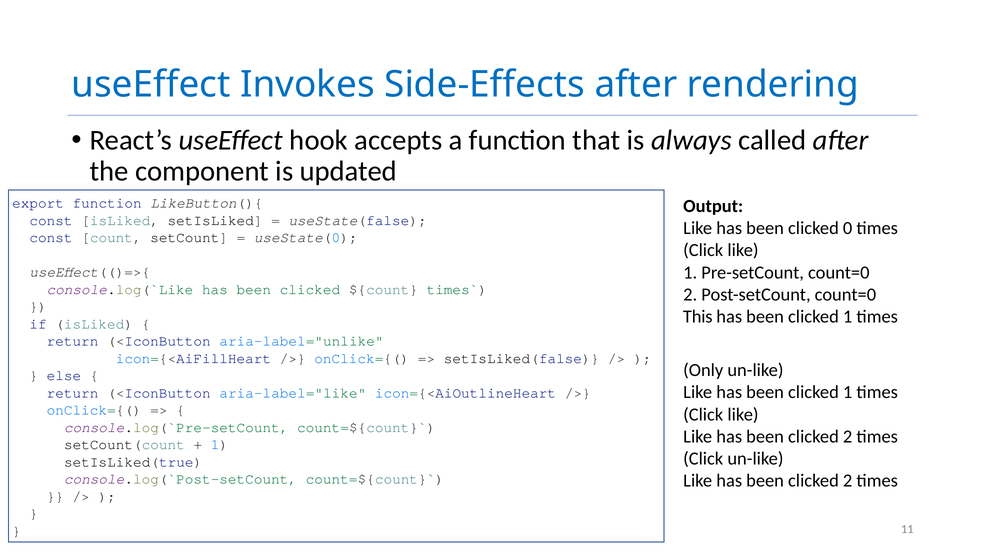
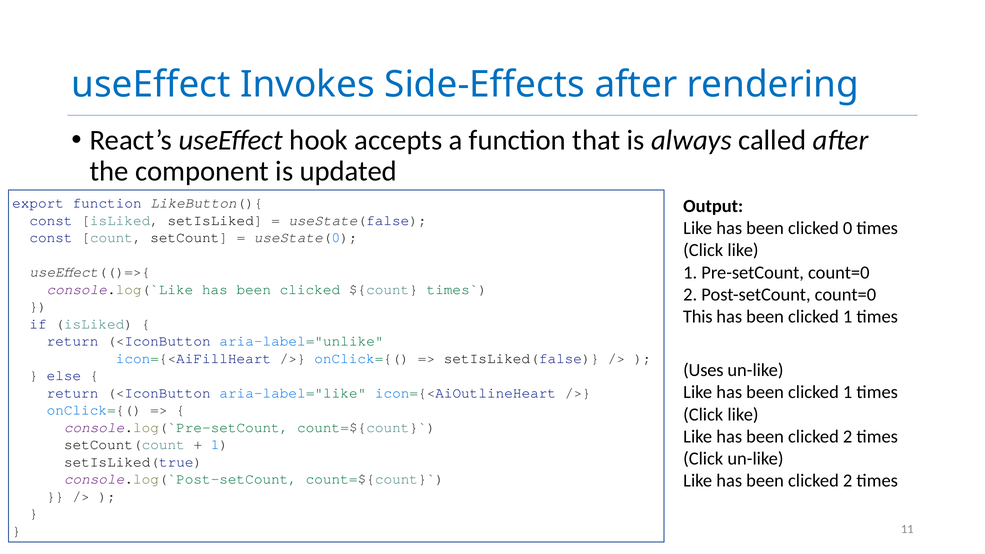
Only: Only -> Uses
